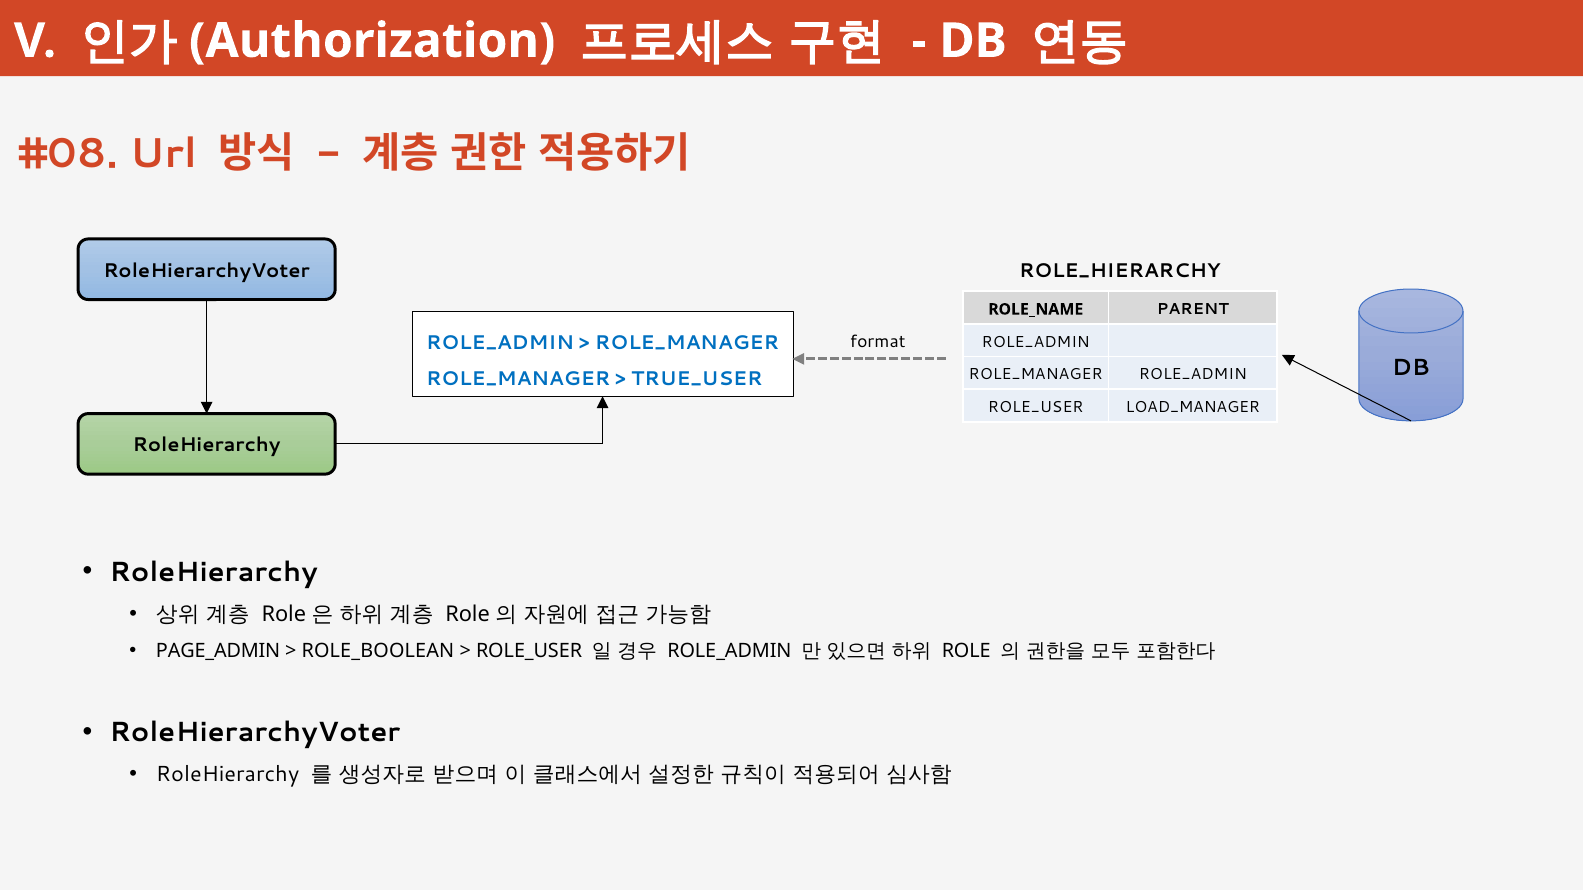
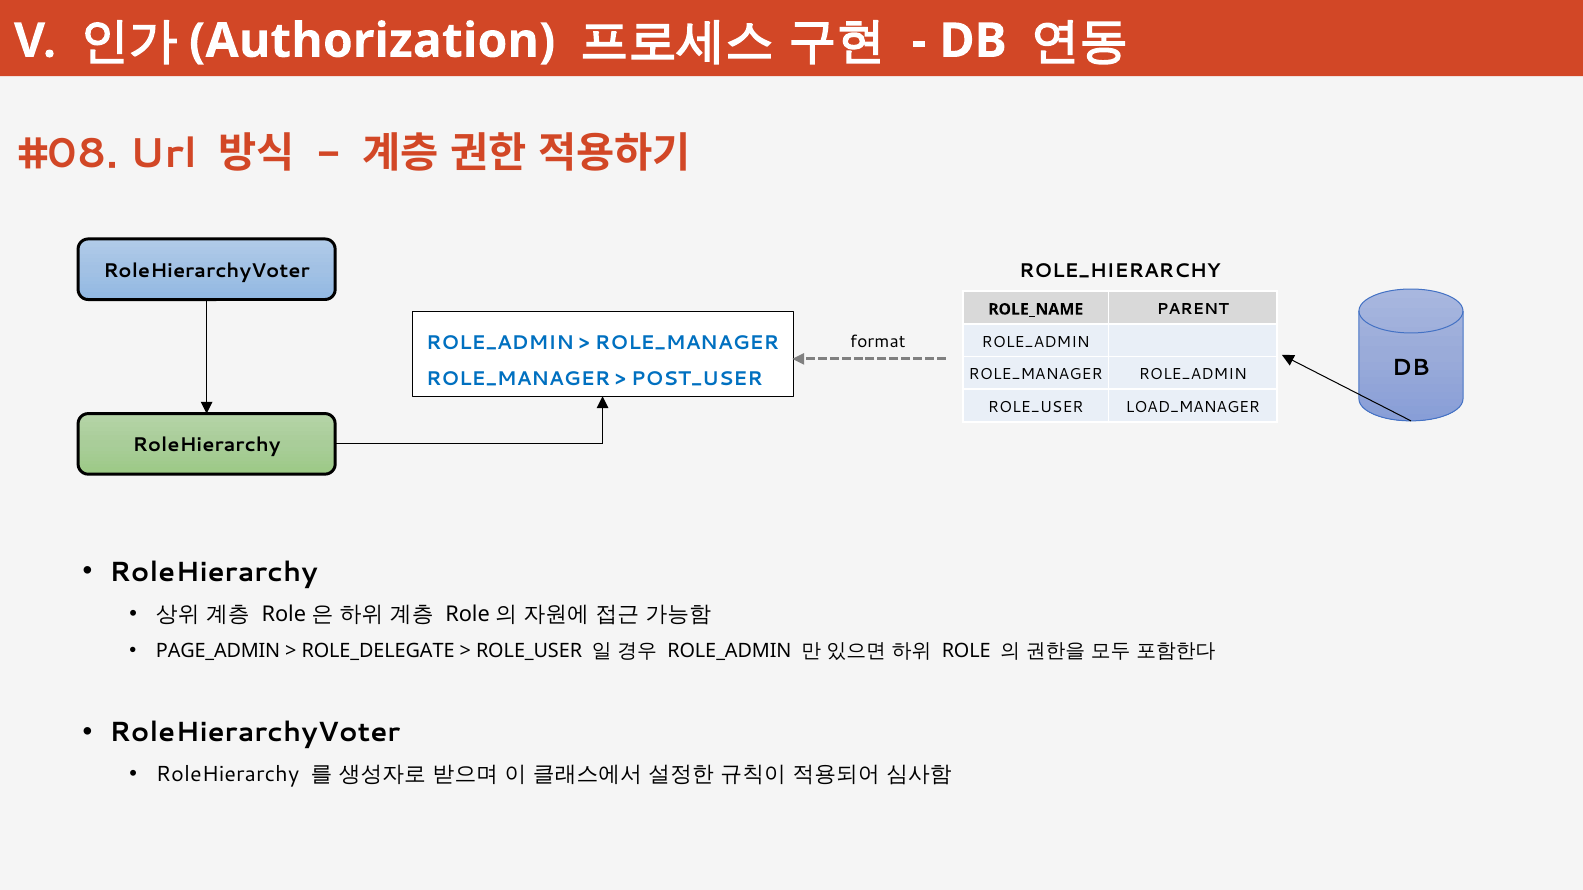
TRUE_USER: TRUE_USER -> POST_USER
ROLE_BOOLEAN: ROLE_BOOLEAN -> ROLE_DELEGATE
